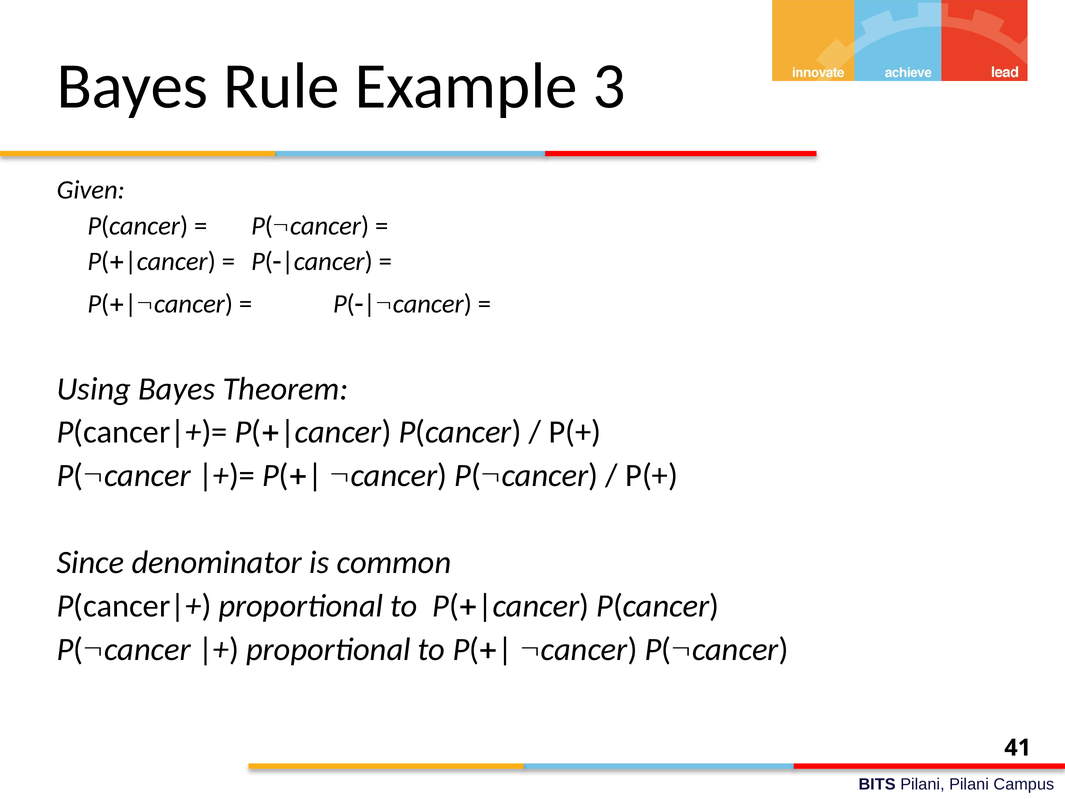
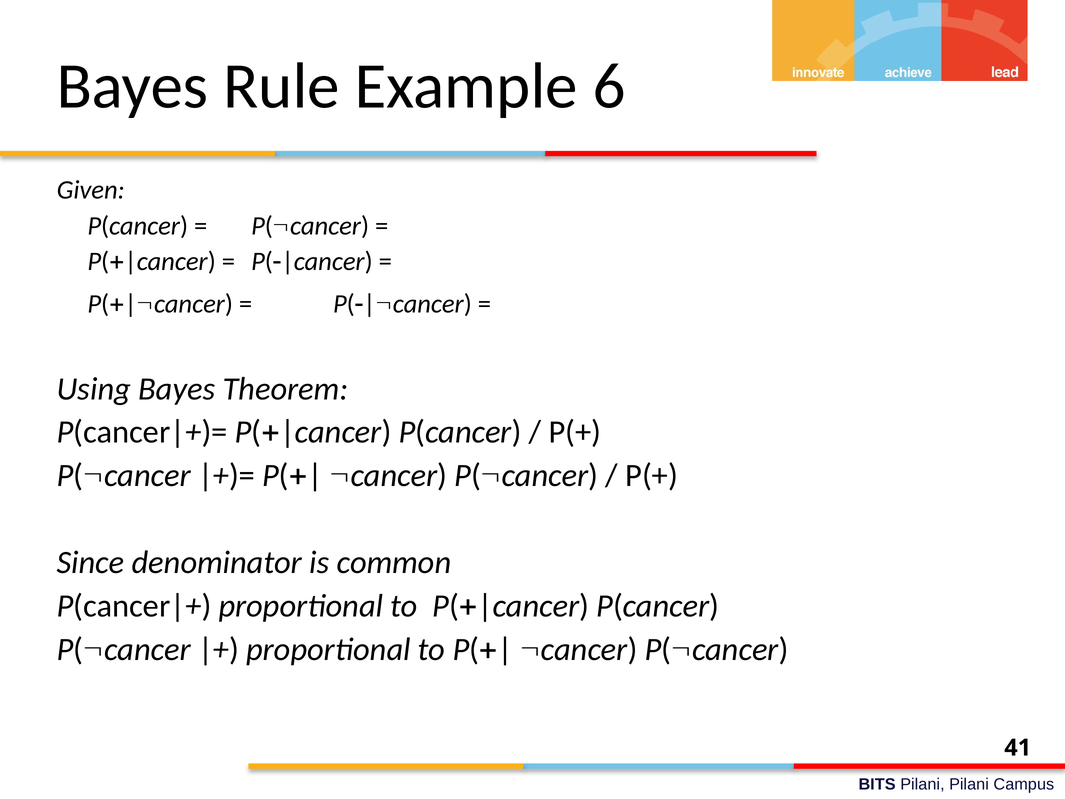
3: 3 -> 6
